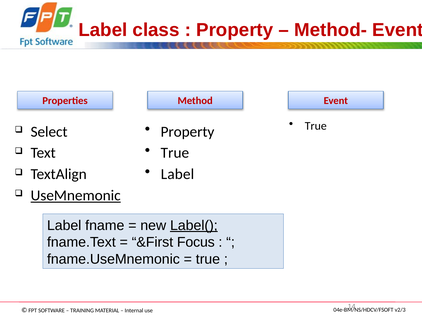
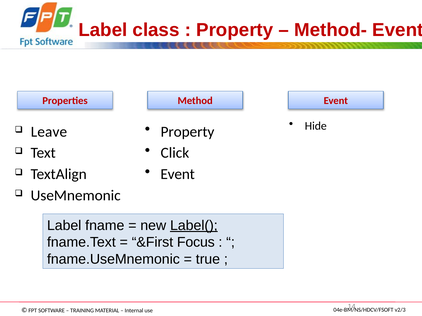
True at (316, 126): True -> Hide
Select: Select -> Leave
True at (175, 153): True -> Click
Label at (177, 175): Label -> Event
UseMnemonic underline: present -> none
